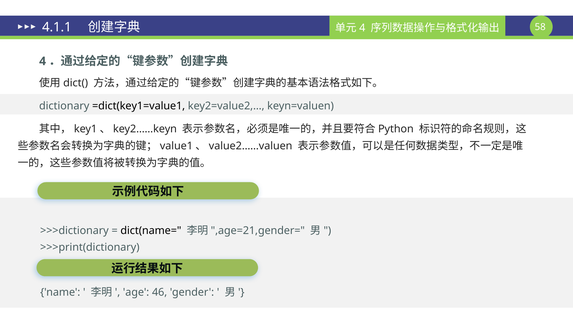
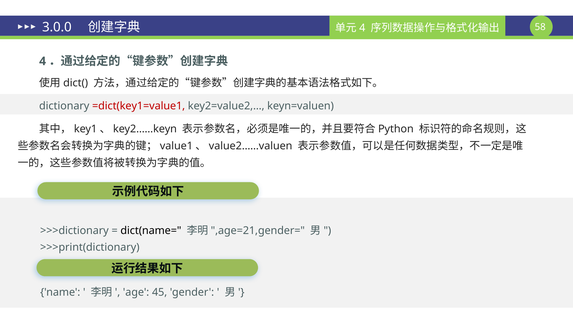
4.1.1: 4.1.1 -> 3.0.0
=dict(key1=value1 colour: black -> red
46: 46 -> 45
